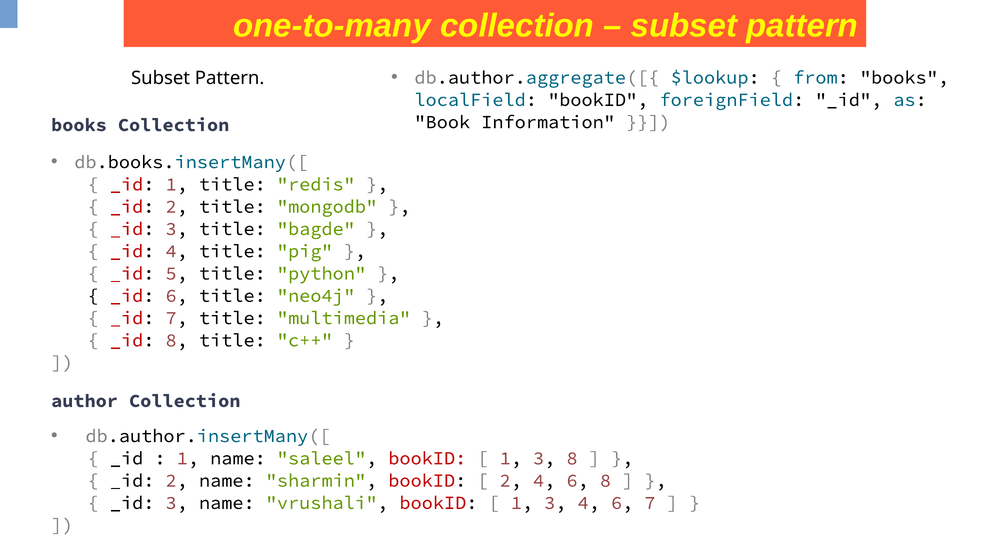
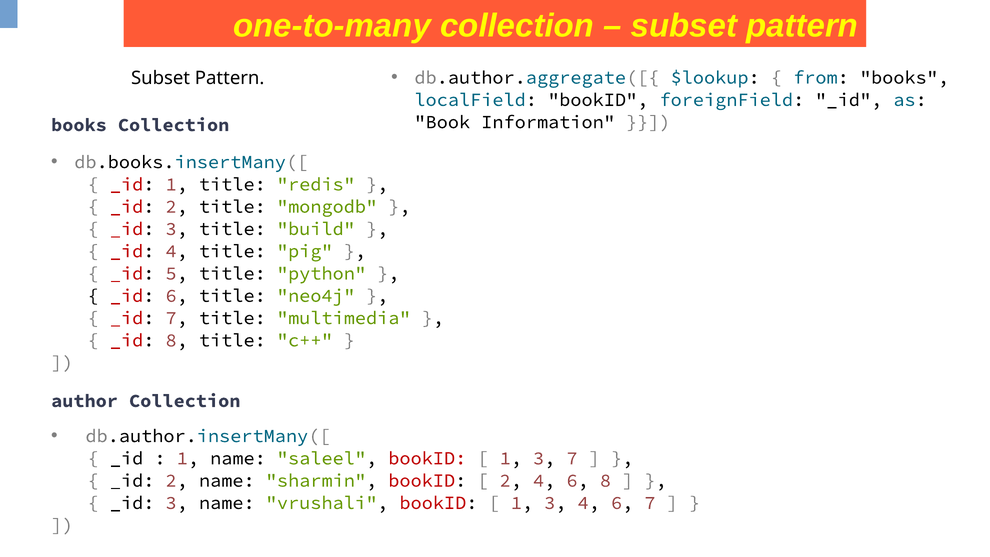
bagde: bagde -> build
3 8: 8 -> 7
